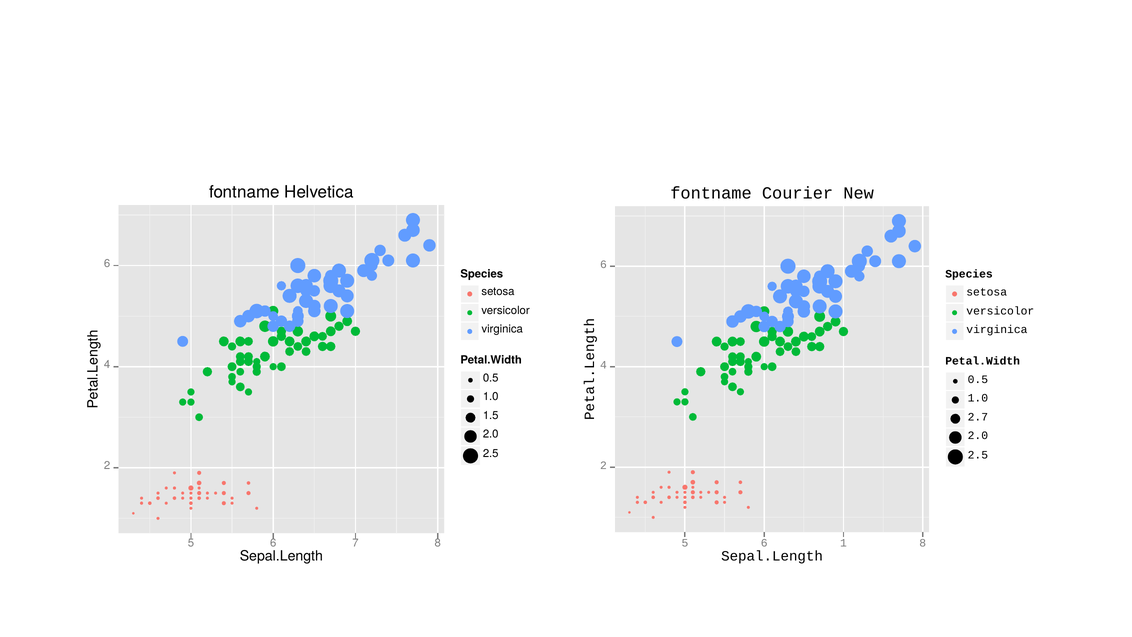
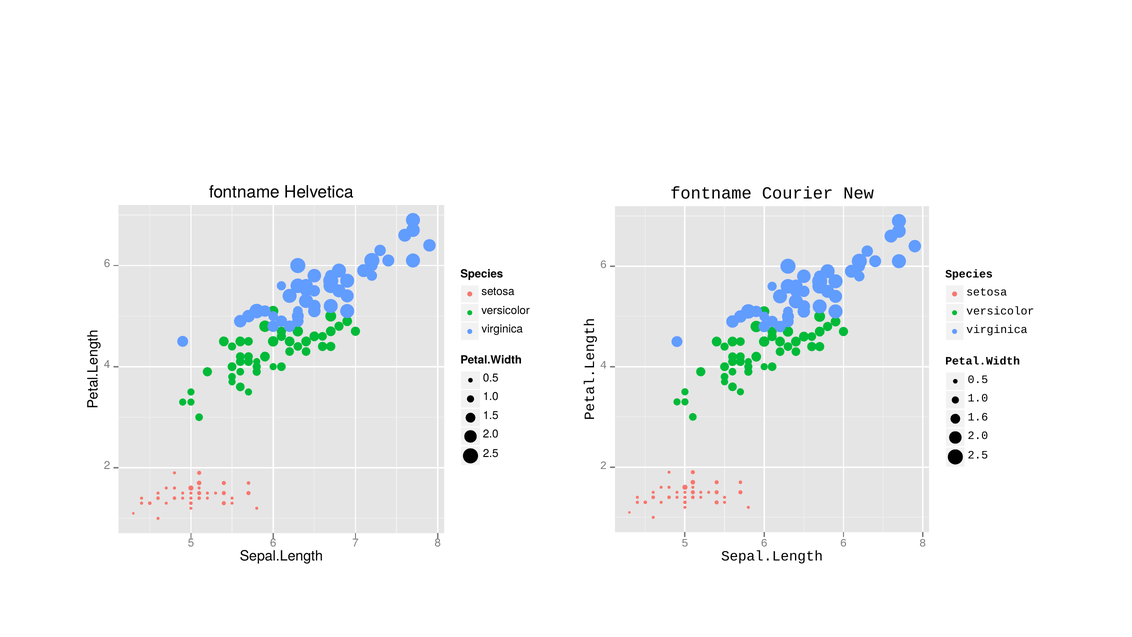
2.7: 2.7 -> 1.6
6 1: 1 -> 6
